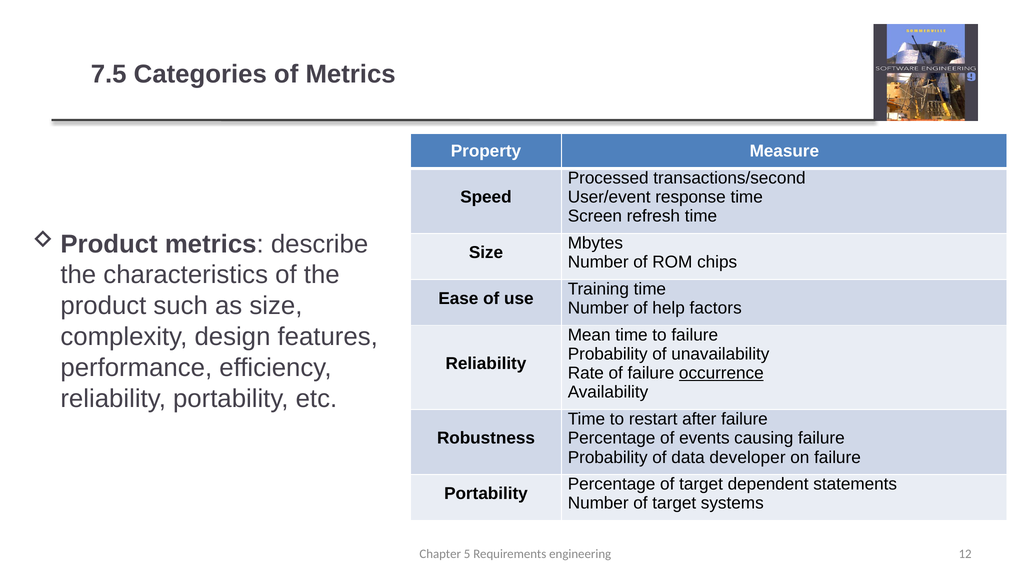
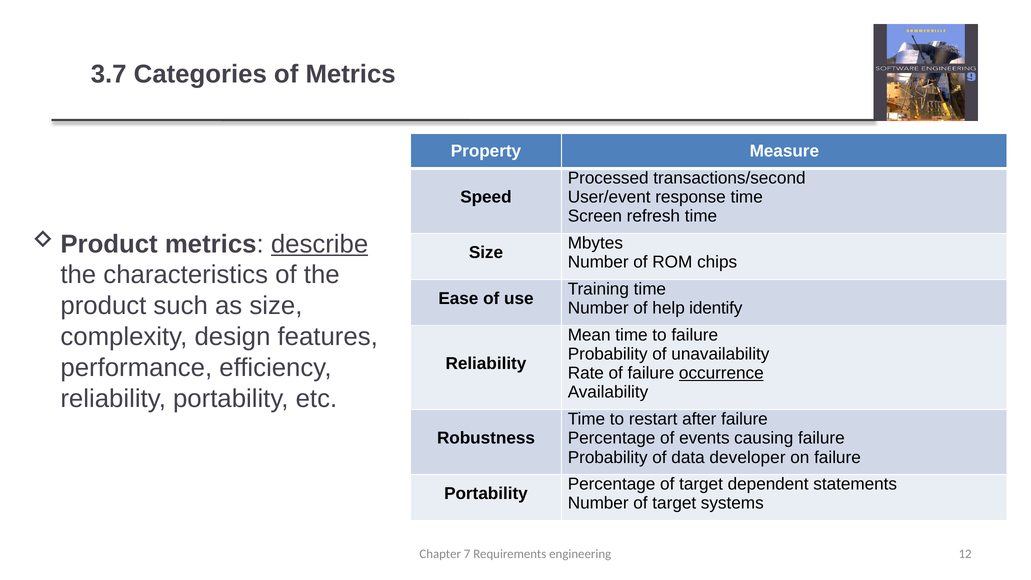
7.5: 7.5 -> 3.7
describe underline: none -> present
factors: factors -> identify
5: 5 -> 7
